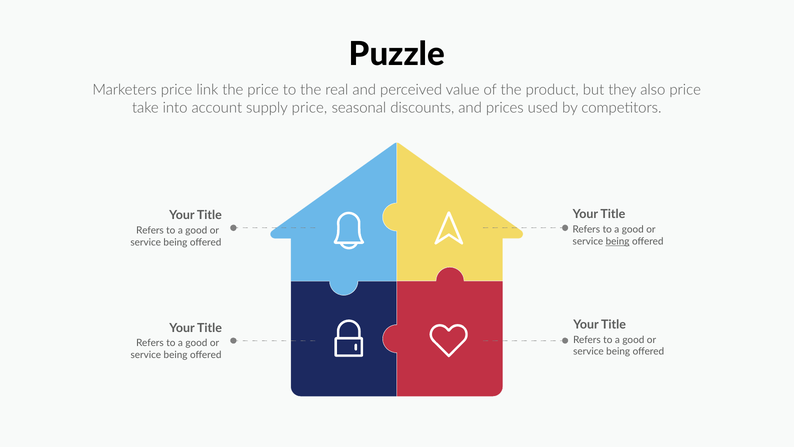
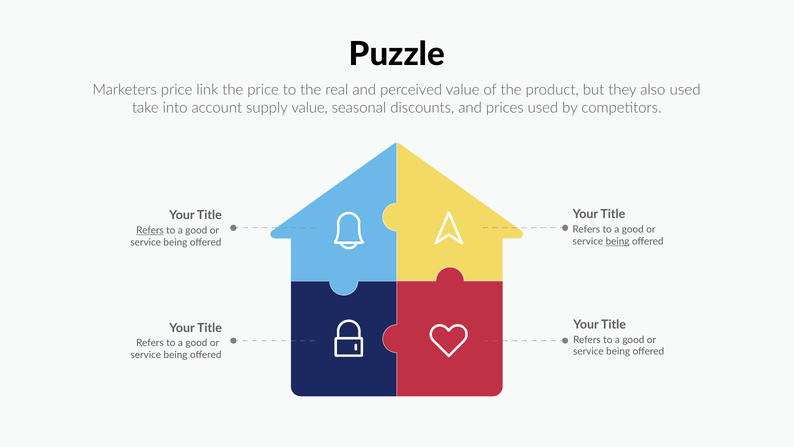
also price: price -> used
supply price: price -> value
Refers at (150, 230) underline: none -> present
